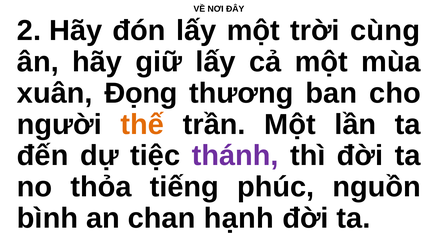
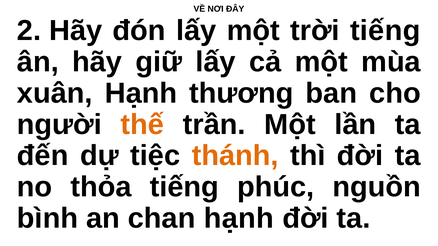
trời cùng: cùng -> tiếng
xuân Đọng: Đọng -> Hạnh
thánh colour: purple -> orange
